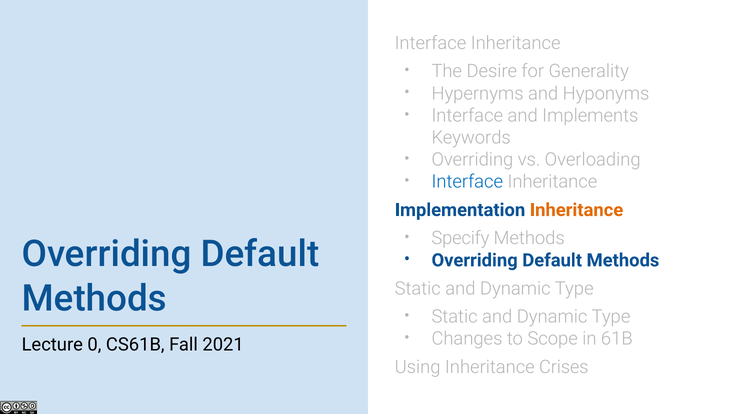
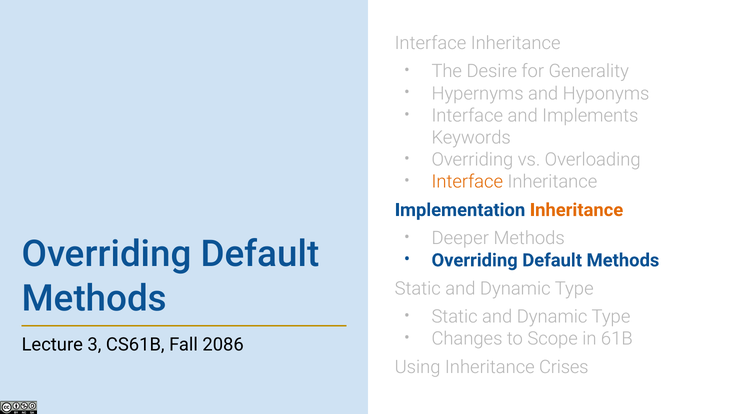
Interface at (467, 182) colour: blue -> orange
Specify: Specify -> Deeper
0: 0 -> 3
2021: 2021 -> 2086
